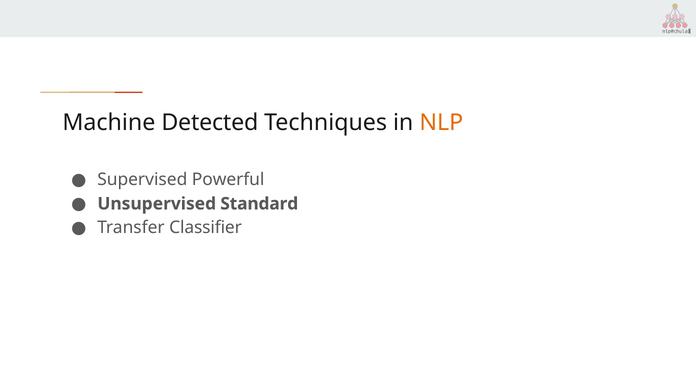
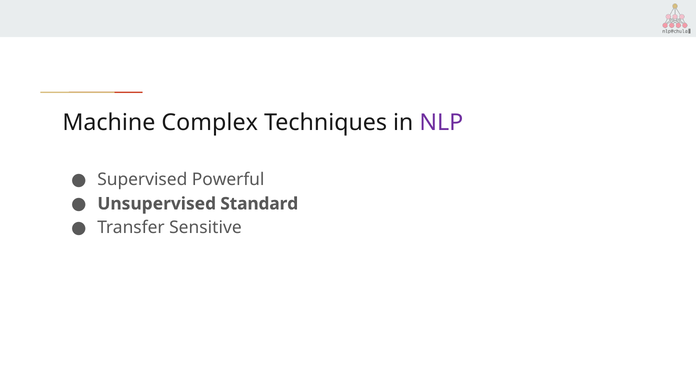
Detected: Detected -> Complex
NLP colour: orange -> purple
Classifier: Classifier -> Sensitive
